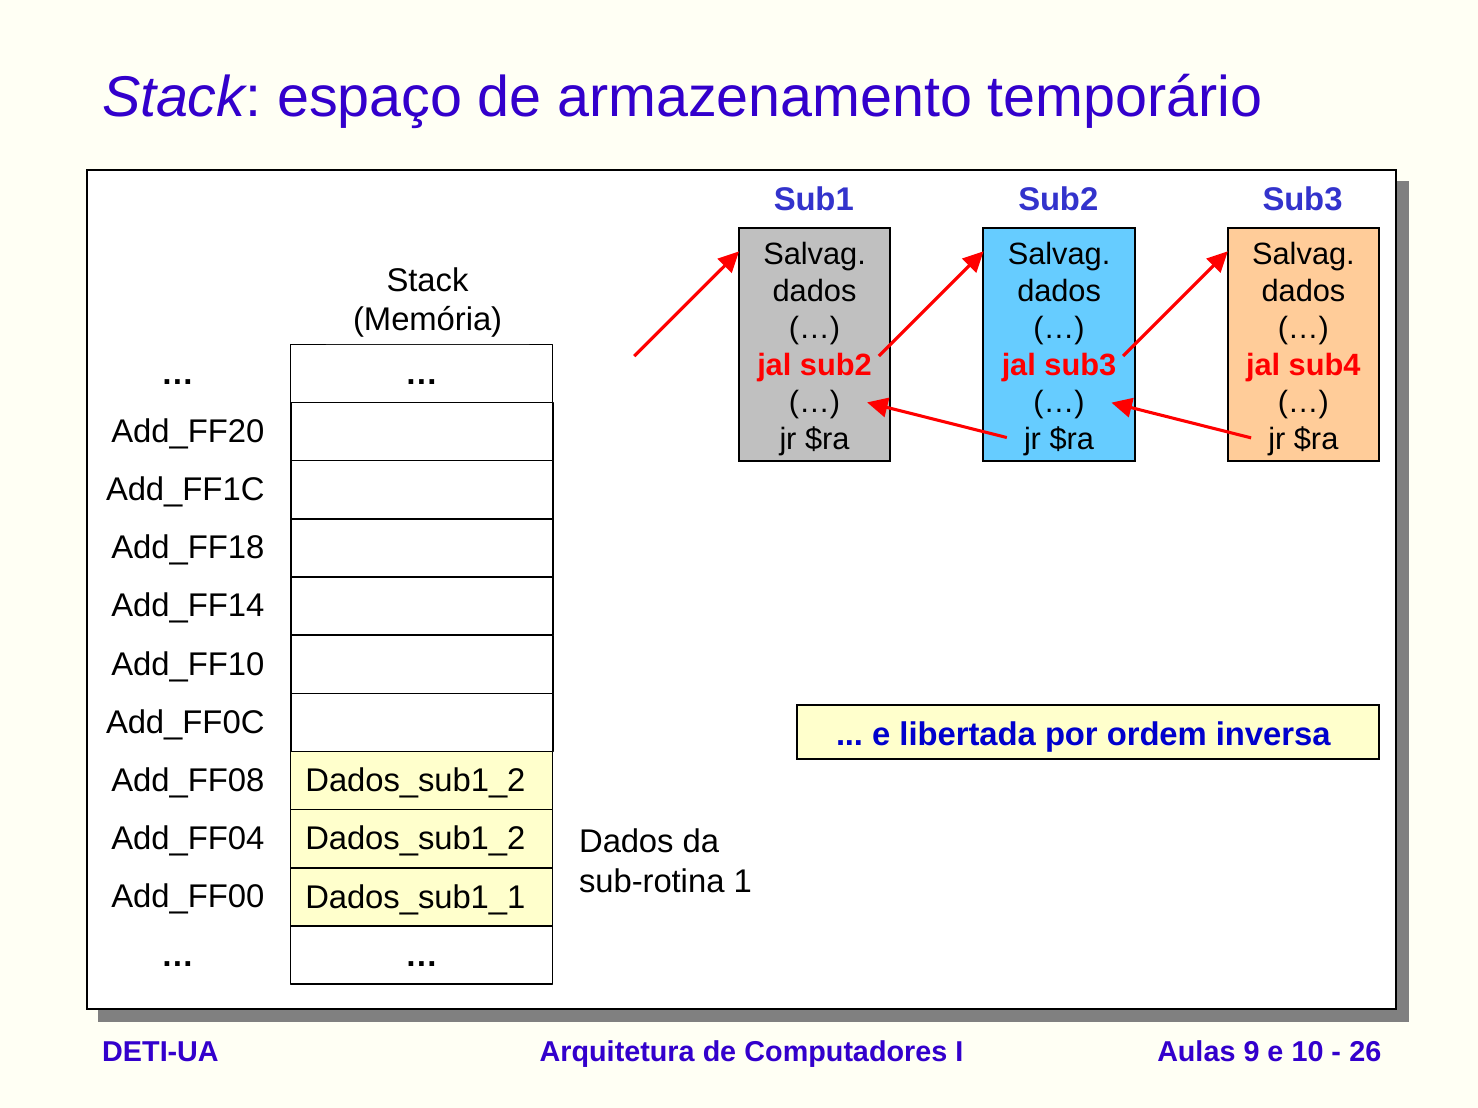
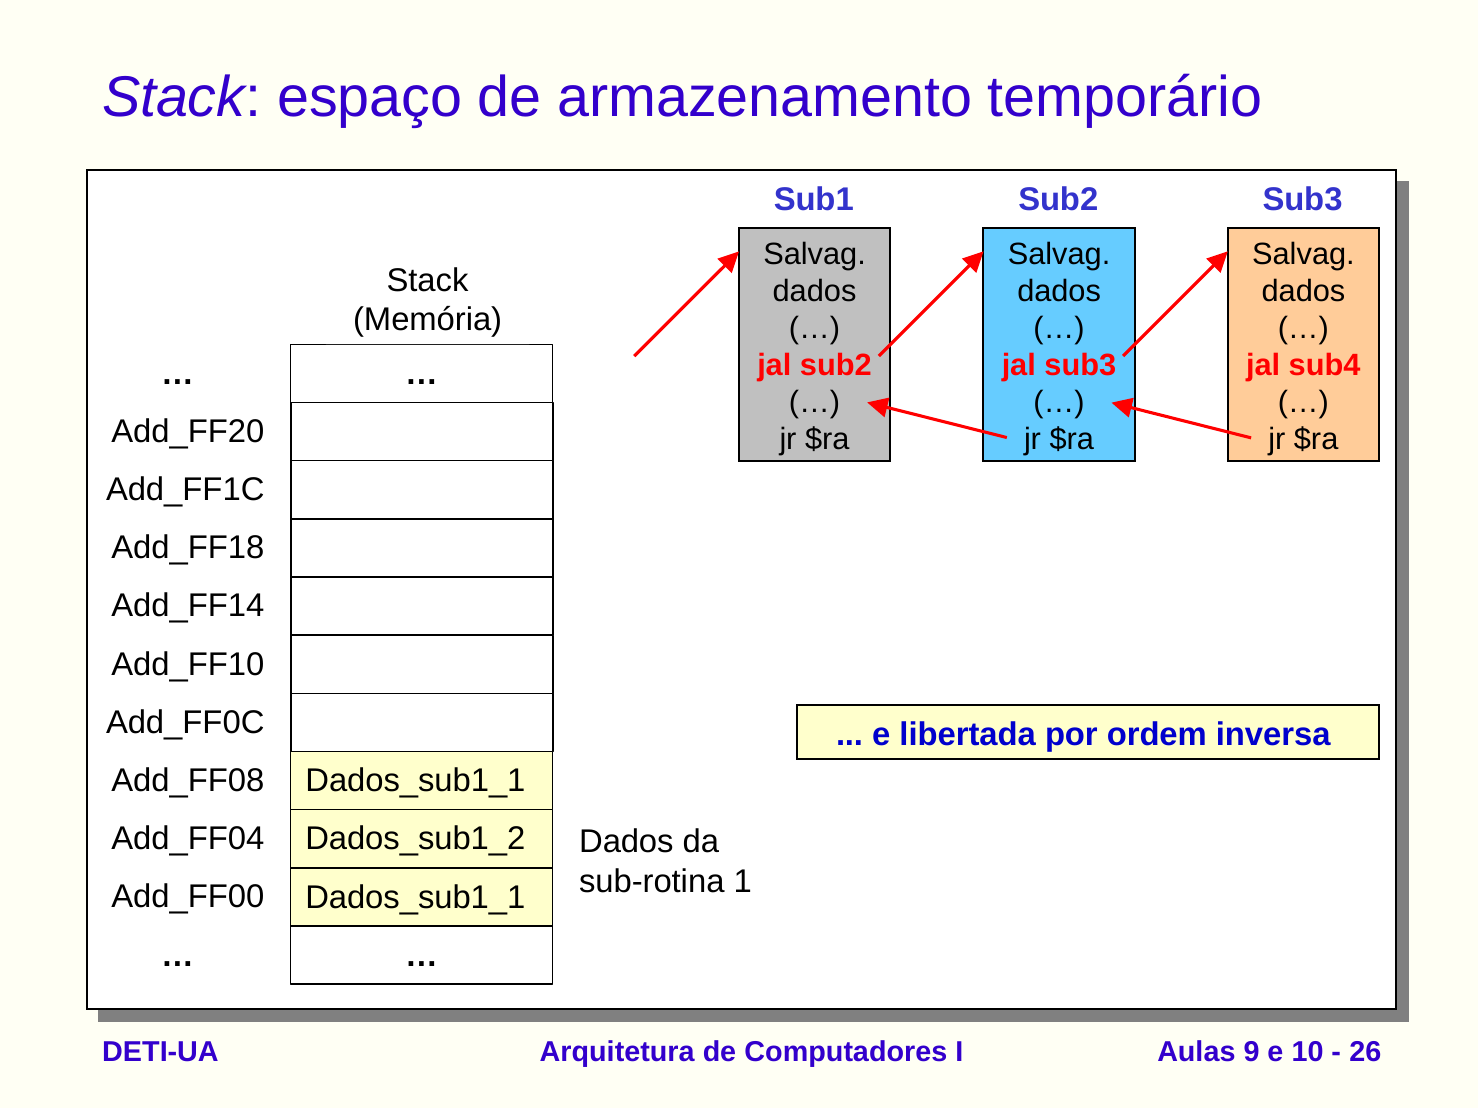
Dados_sub1_2 at (415, 781): Dados_sub1_2 -> Dados_sub1_1
